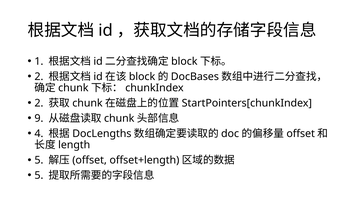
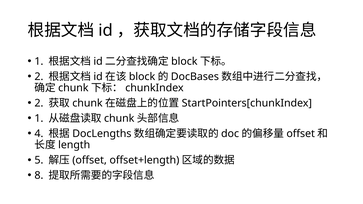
9 at (39, 118): 9 -> 1
5 at (39, 176): 5 -> 8
